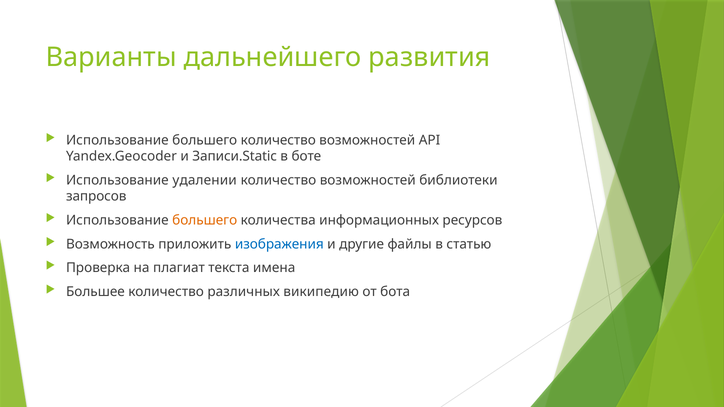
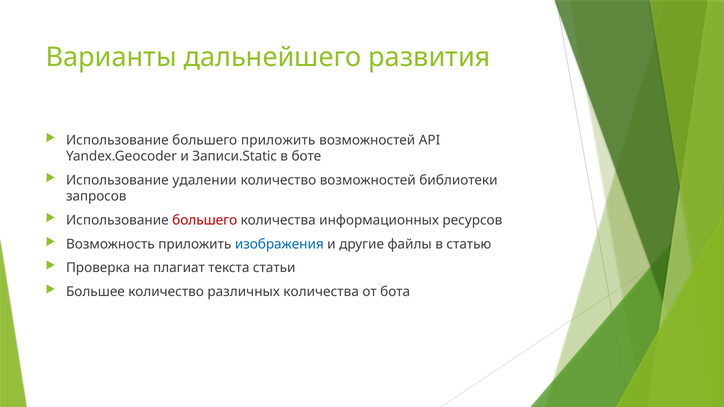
большего количество: количество -> приложить
большего at (205, 220) colour: orange -> red
имена: имена -> статьи
различных википедию: википедию -> количества
